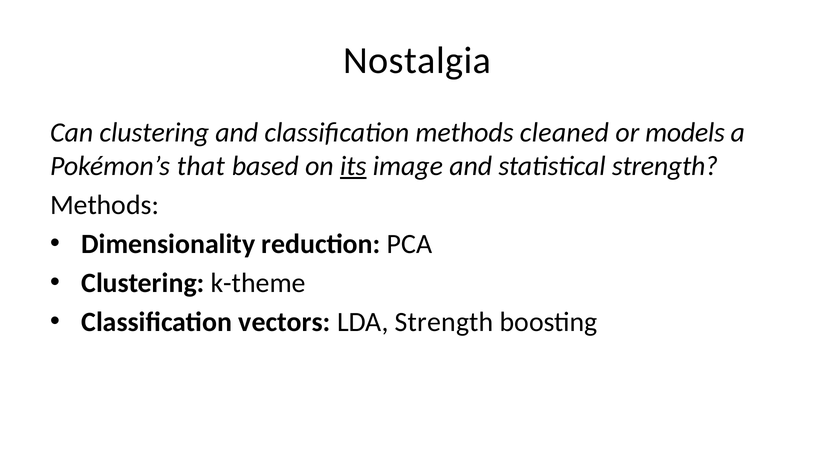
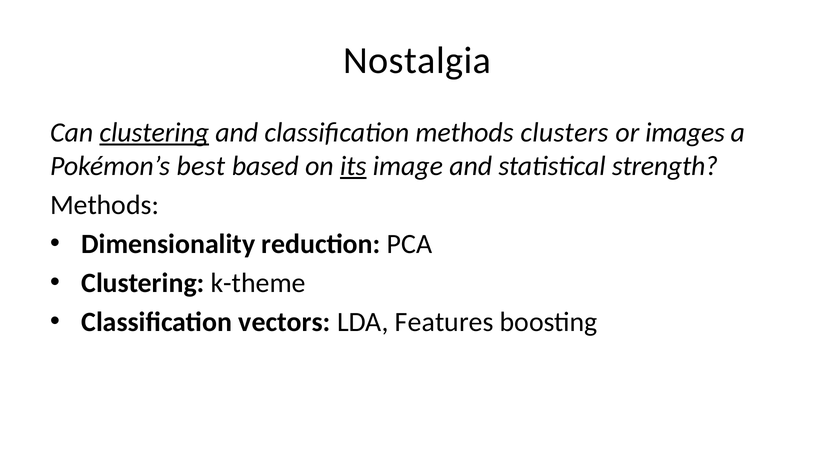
clustering at (154, 132) underline: none -> present
cleaned: cleaned -> clusters
models: models -> images
that: that -> best
LDA Strength: Strength -> Features
